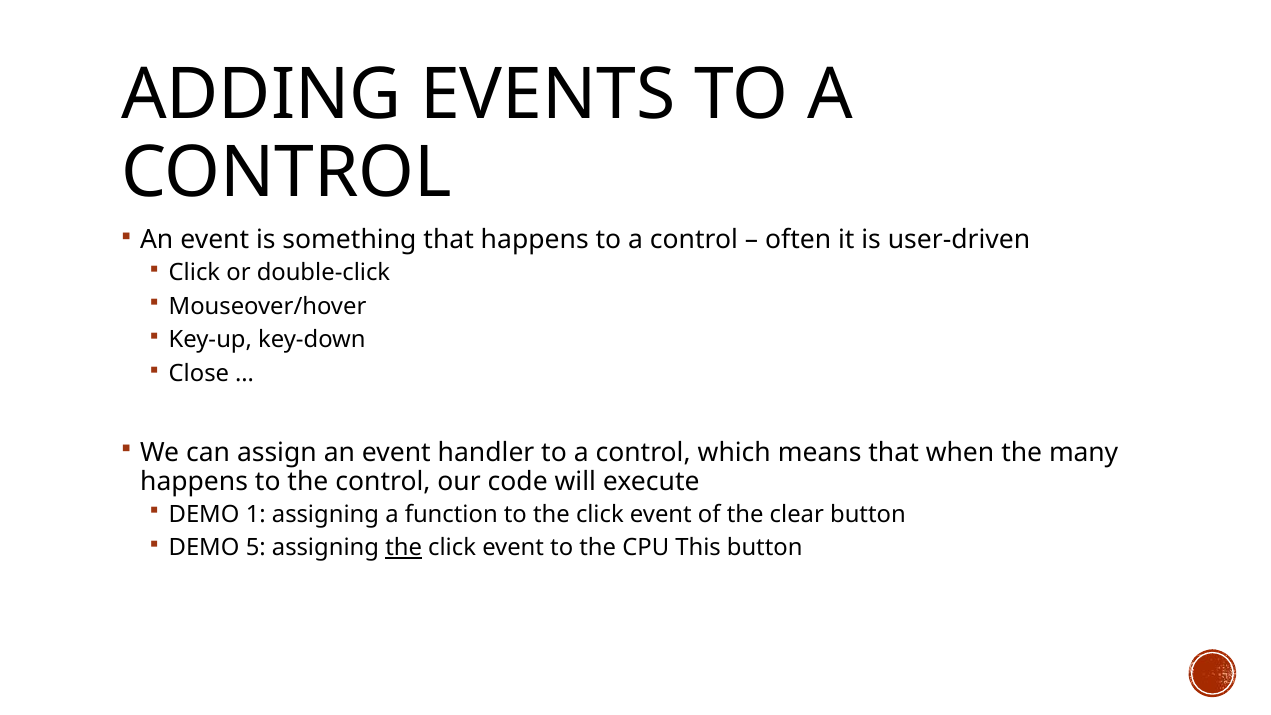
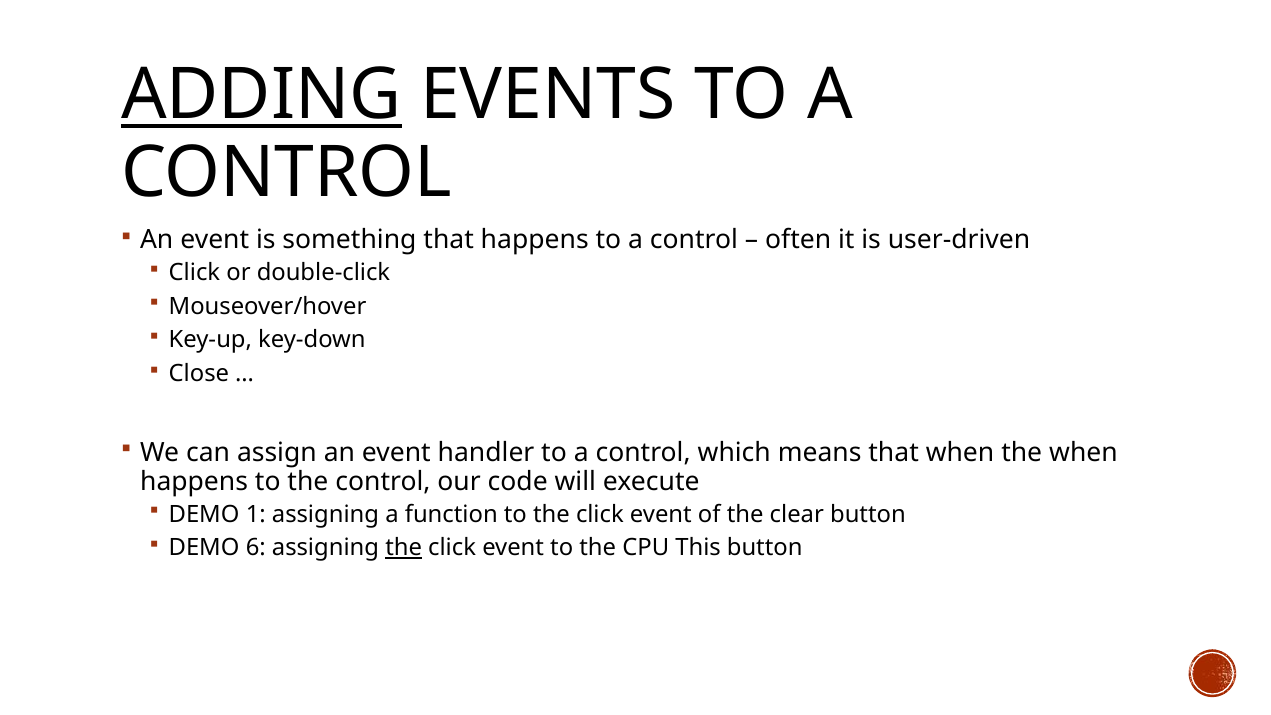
ADDING underline: none -> present
the many: many -> when
5: 5 -> 6
